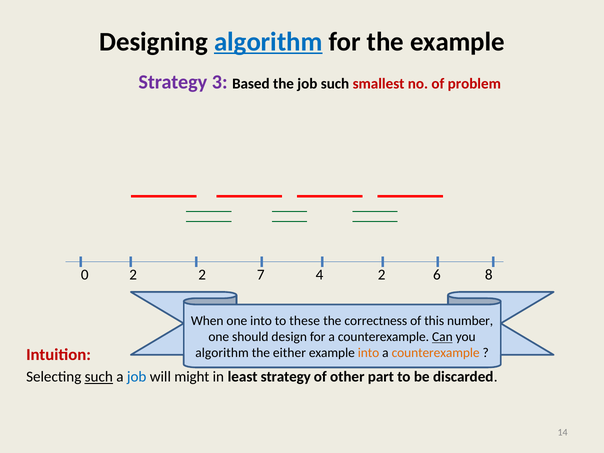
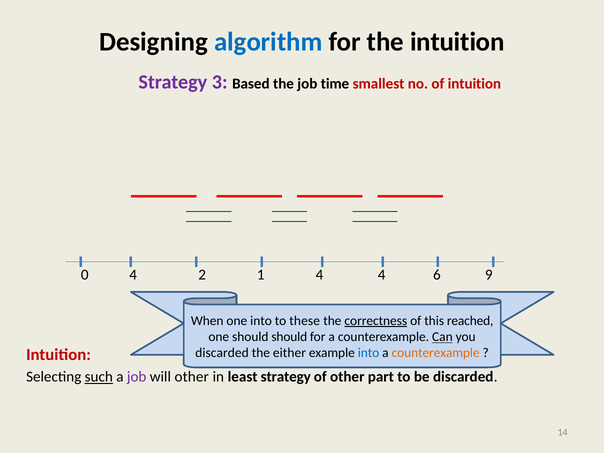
algorithm at (268, 42) underline: present -> none
the example: example -> intuition
job such: such -> time
of problem: problem -> intuition
0 2: 2 -> 4
7: 7 -> 1
4 2: 2 -> 4
8: 8 -> 9
correctness underline: none -> present
number: number -> reached
should design: design -> should
algorithm at (222, 353): algorithm -> discarded
into at (369, 353) colour: orange -> blue
job at (137, 377) colour: blue -> purple
will might: might -> other
